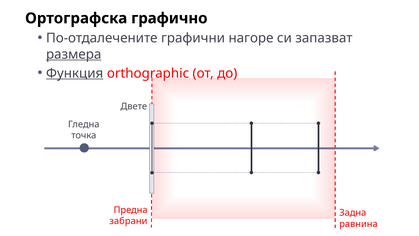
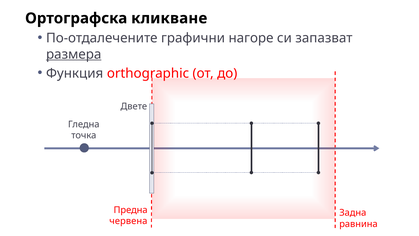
графично: графично -> кликване
Функция underline: present -> none
забрани: забрани -> червена
